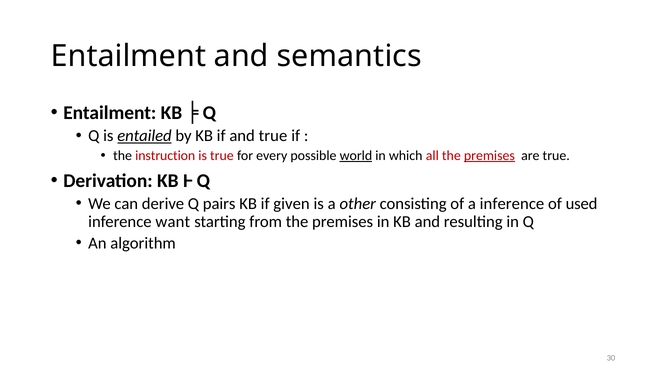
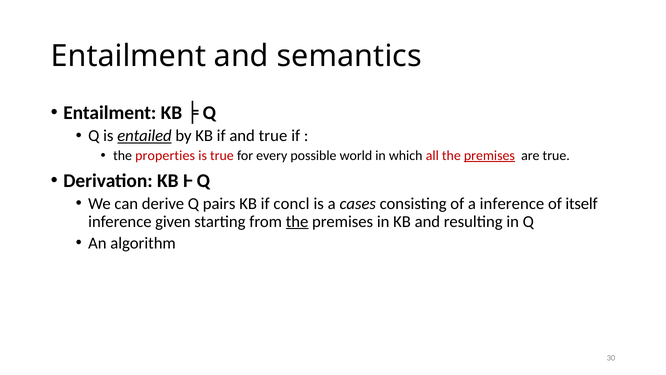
instruction: instruction -> properties
world underline: present -> none
given: given -> concl
other: other -> cases
used: used -> itself
want: want -> given
the at (297, 221) underline: none -> present
